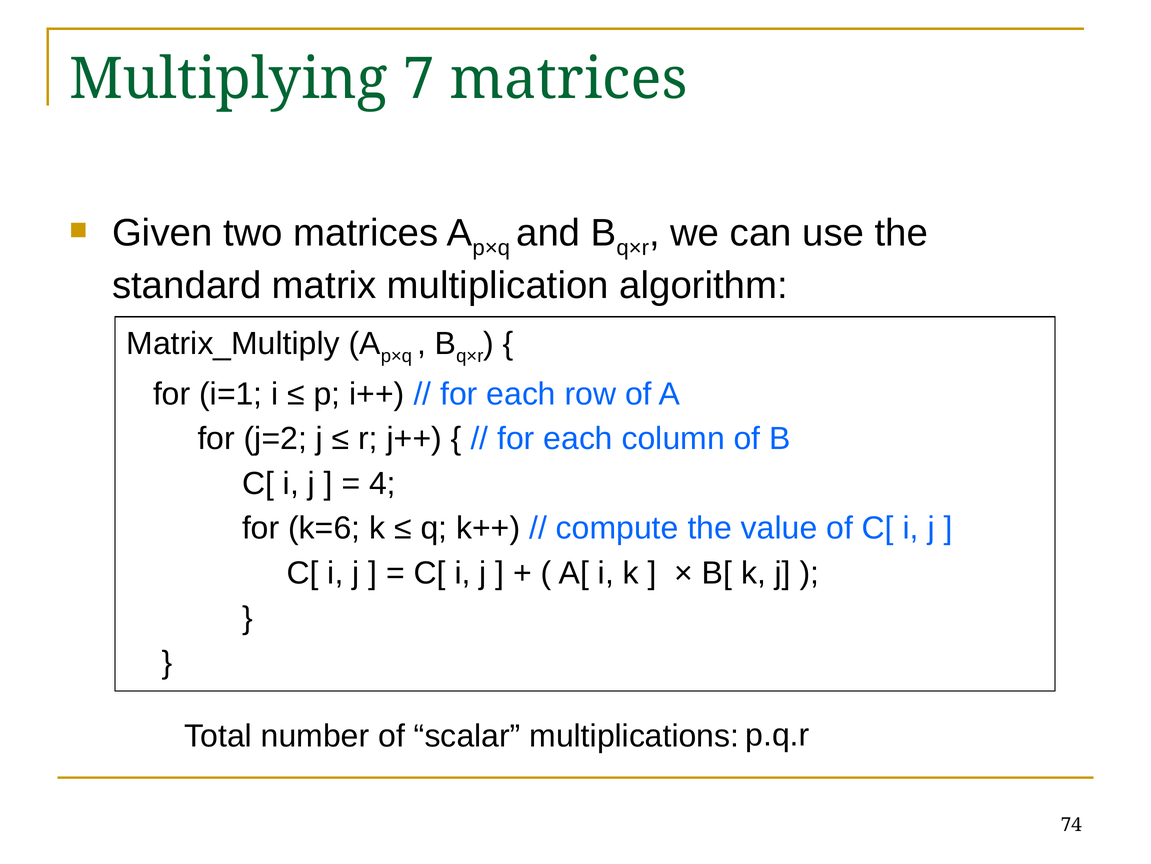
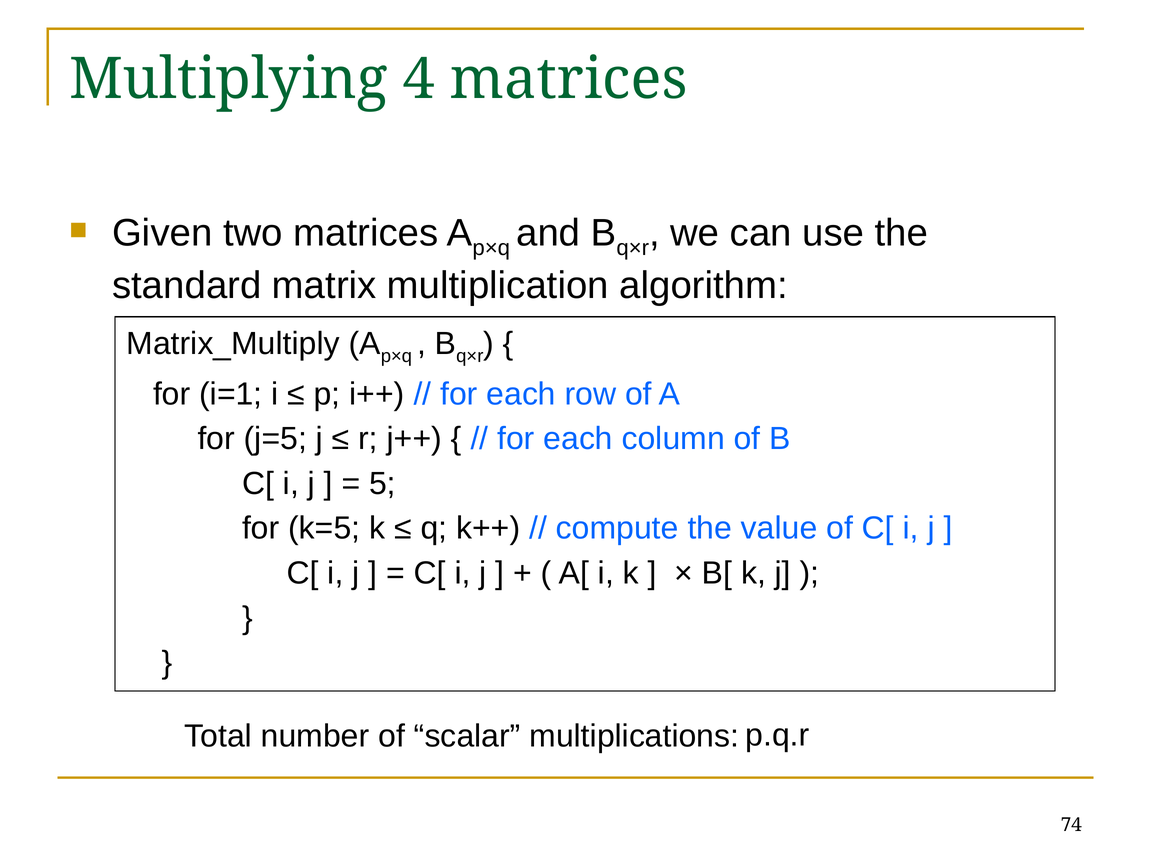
7: 7 -> 4
j=2: j=2 -> j=5
4: 4 -> 5
k=6: k=6 -> k=5
